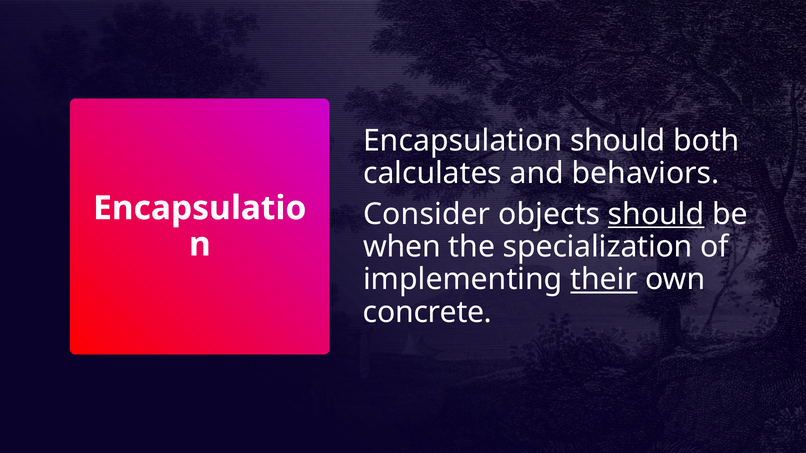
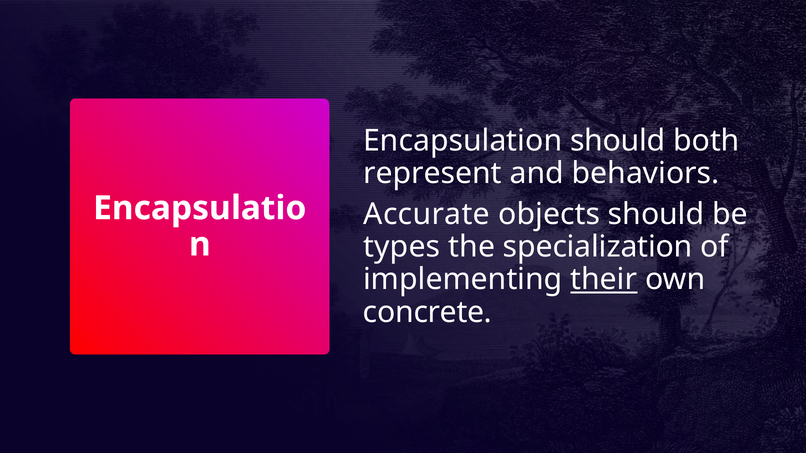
calculates: calculates -> represent
Consider: Consider -> Accurate
should at (656, 214) underline: present -> none
when: when -> types
